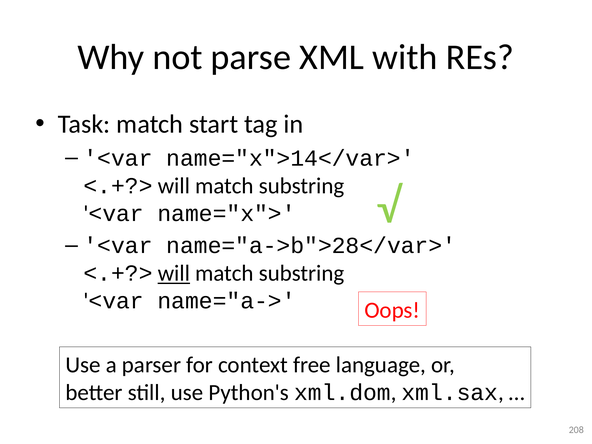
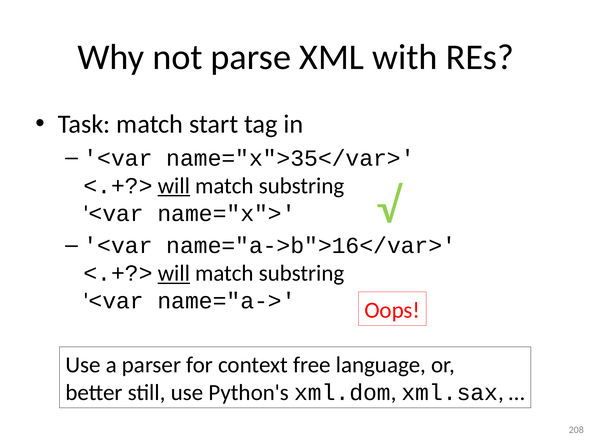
name="x">14</var>: name="x">14</var> -> name="x">35</var>
will at (174, 186) underline: none -> present
name="a->b">28</var>: name="a->b">28</var> -> name="a->b">16</var>
